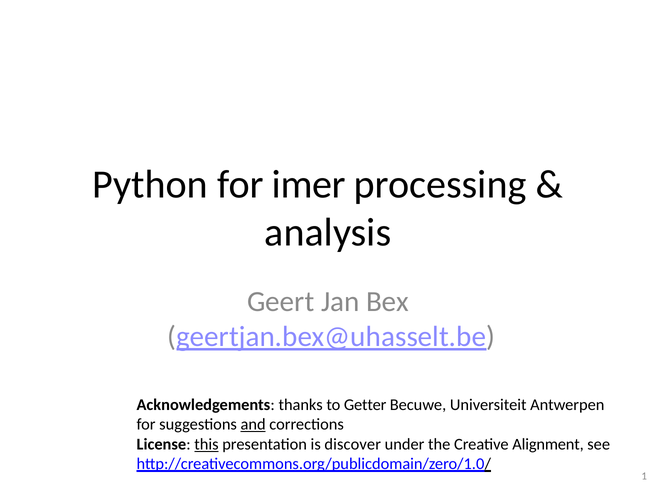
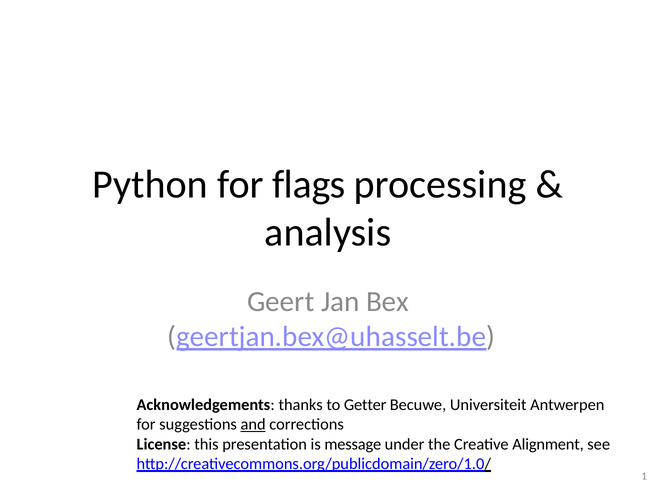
imer: imer -> flags
this underline: present -> none
discover: discover -> message
